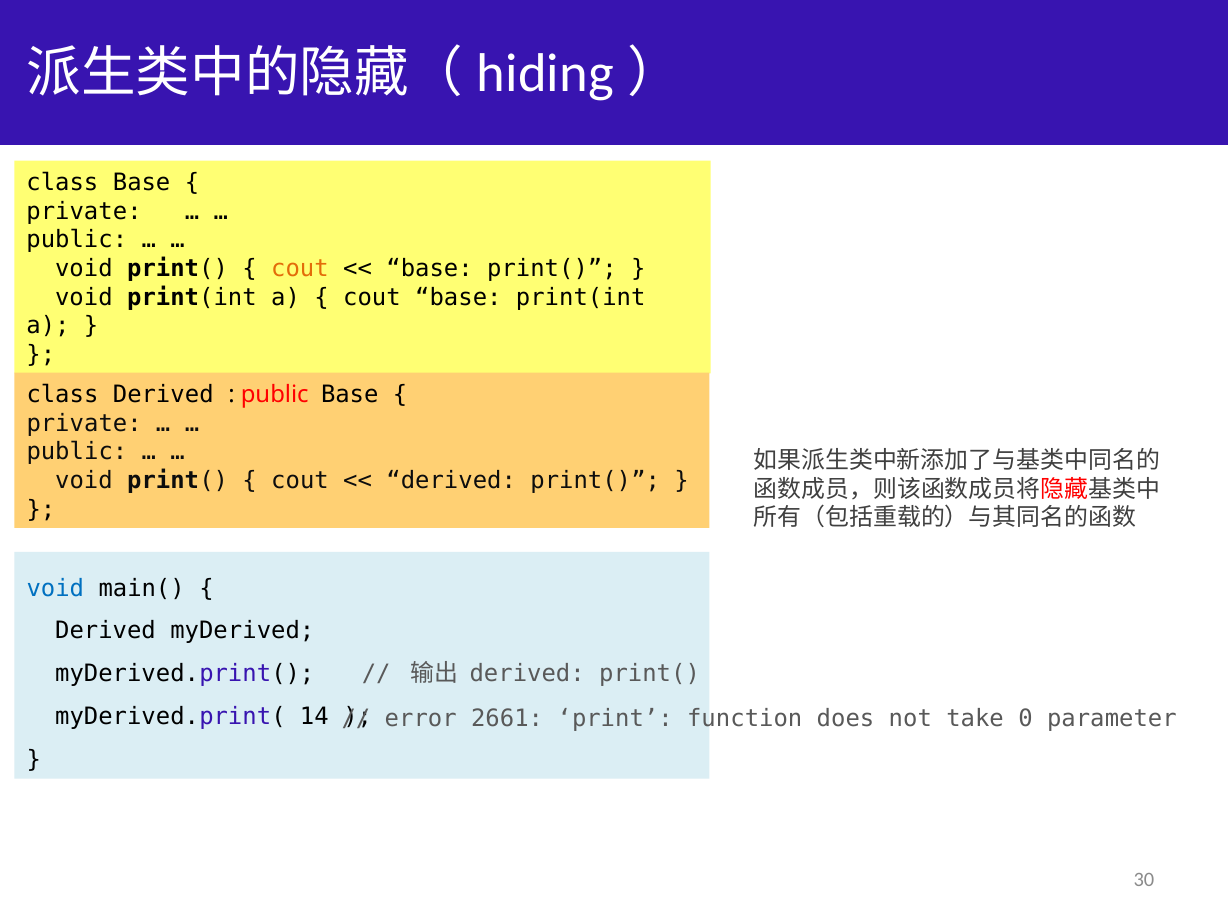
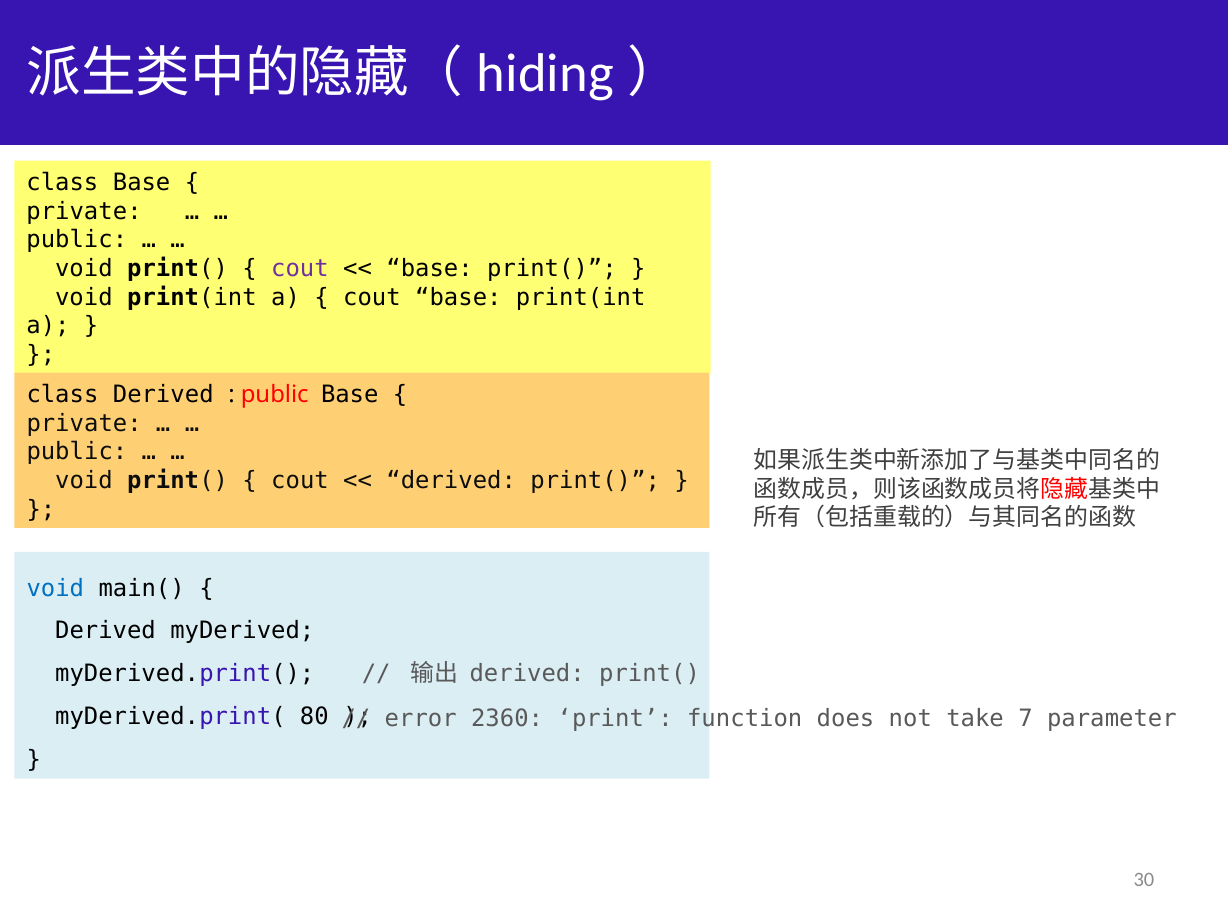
cout at (300, 269) colour: orange -> purple
14: 14 -> 80
2661: 2661 -> 2360
0: 0 -> 7
